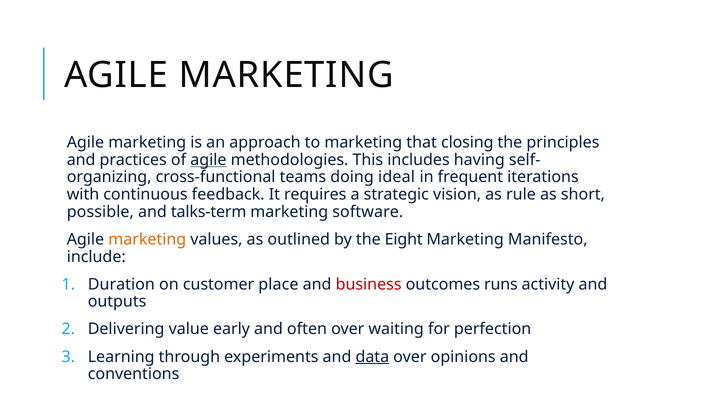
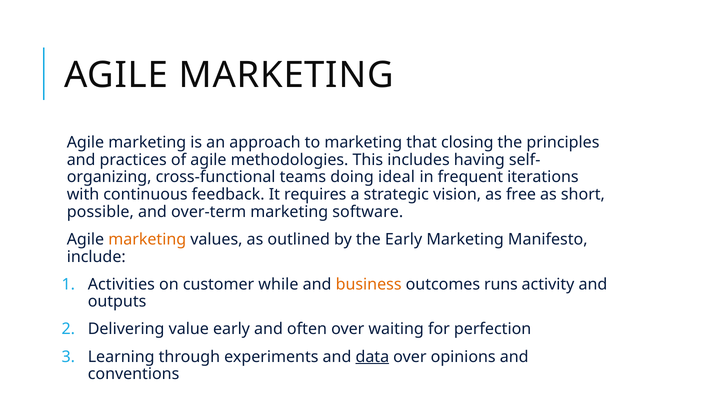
agile at (208, 160) underline: present -> none
rule: rule -> free
talks-term: talks-term -> over-term
the Eight: Eight -> Early
Duration: Duration -> Activities
place: place -> while
business colour: red -> orange
